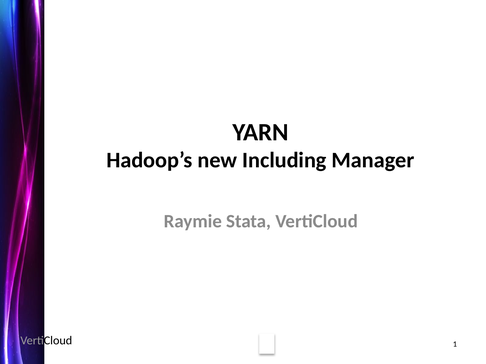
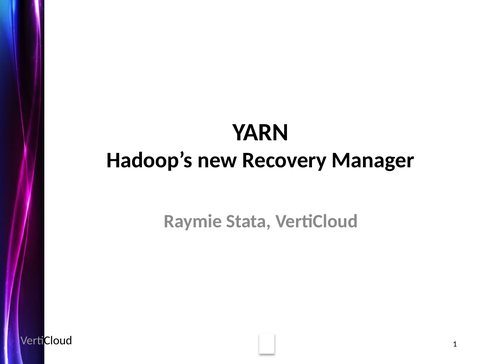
Including: Including -> Recovery
